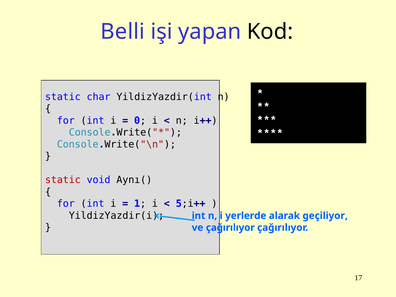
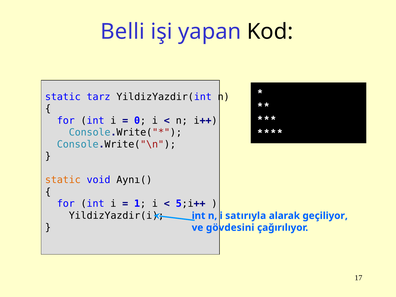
char: char -> tarz
static at (63, 180) colour: red -> orange
yerlerde: yerlerde -> satırıyla
ve çağırılıyor: çağırılıyor -> gövdesini
